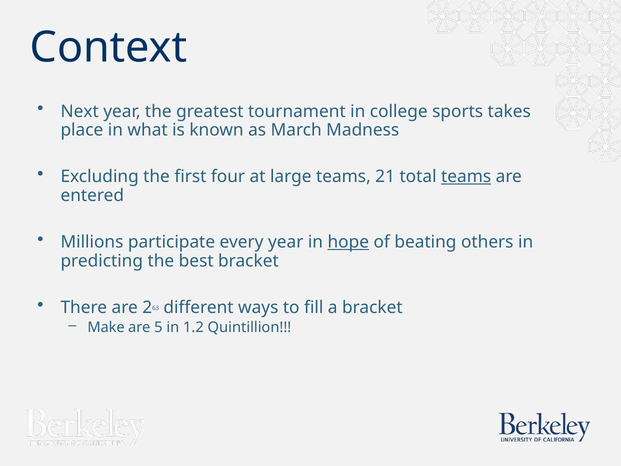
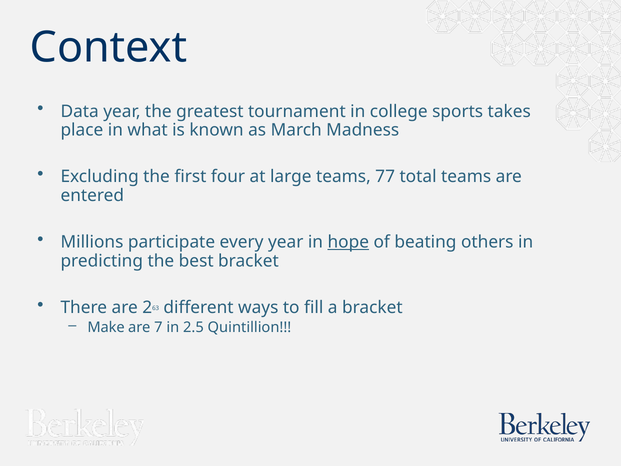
Next: Next -> Data
21: 21 -> 77
teams at (466, 177) underline: present -> none
5: 5 -> 7
1.2: 1.2 -> 2.5
